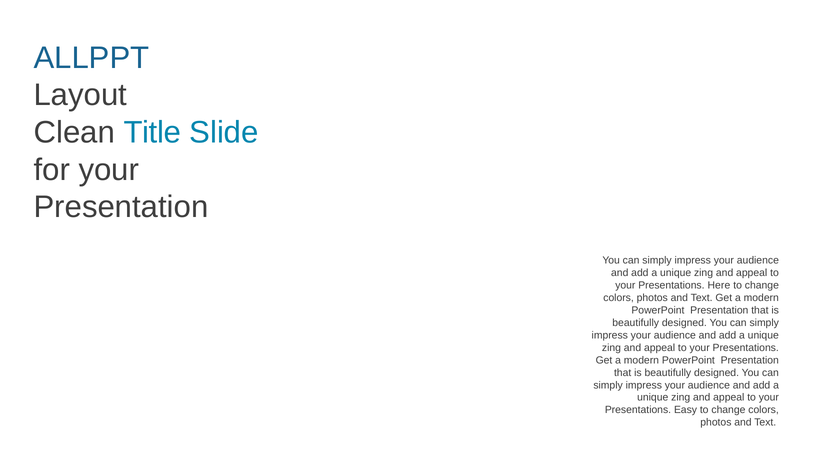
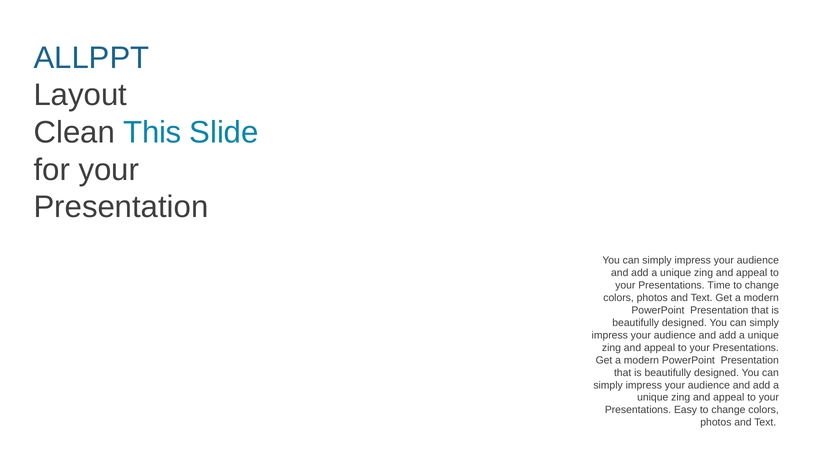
Title: Title -> This
Here: Here -> Time
